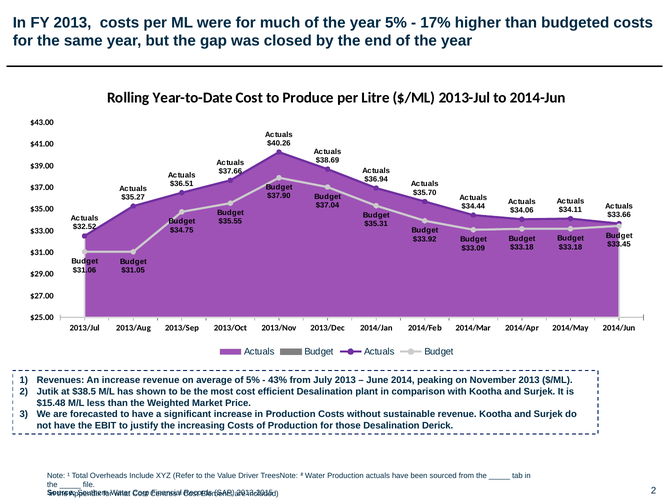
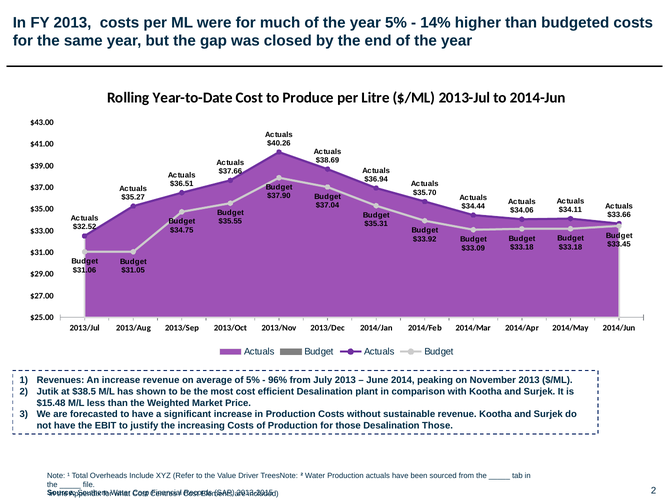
17%: 17% -> 14%
43%: 43% -> 96%
Desalination Derick: Derick -> Those
